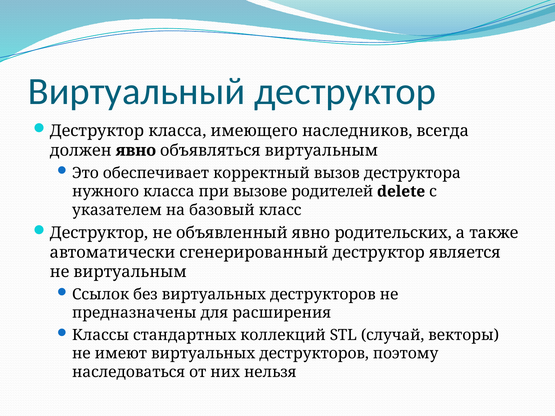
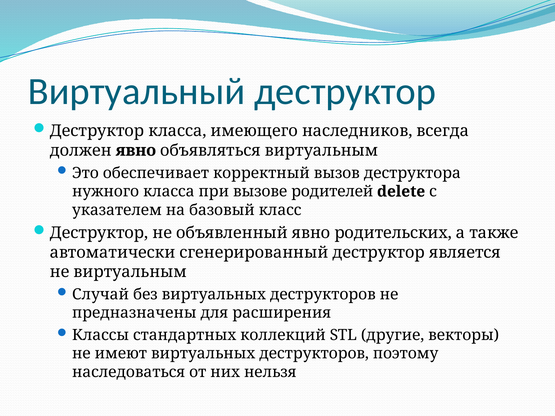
Ссылок: Ссылок -> Случай
случай: случай -> другие
